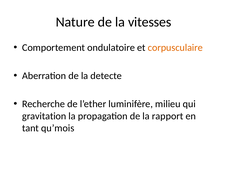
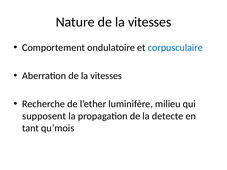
corpusculaire colour: orange -> blue
Aberration de la detecte: detecte -> vitesses
gravitation: gravitation -> supposent
rapport: rapport -> detecte
